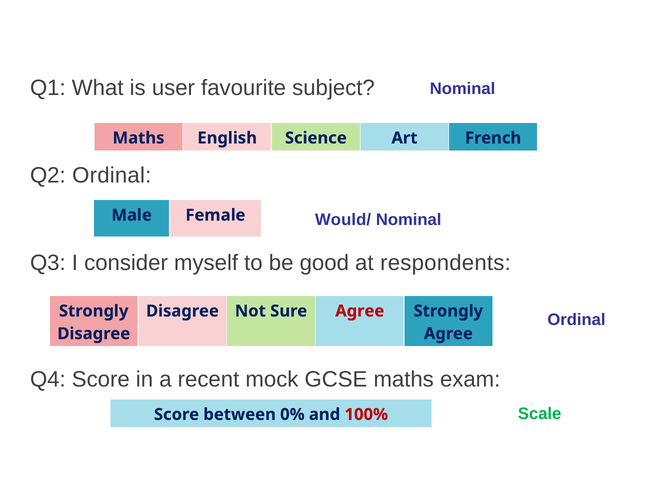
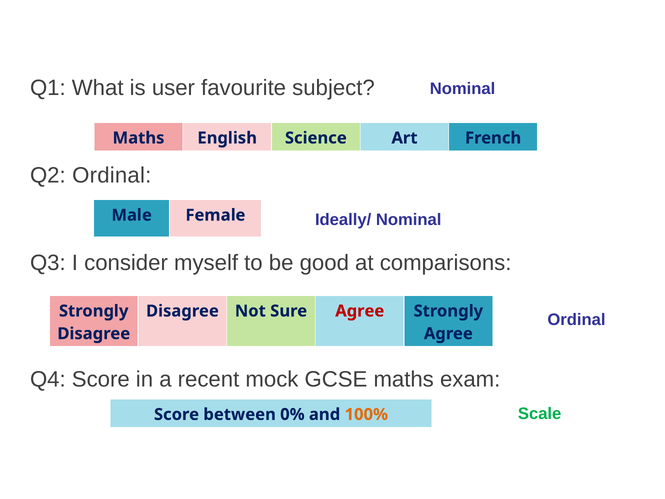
Would/: Would/ -> Ideally/
respondents: respondents -> comparisons
100% colour: red -> orange
